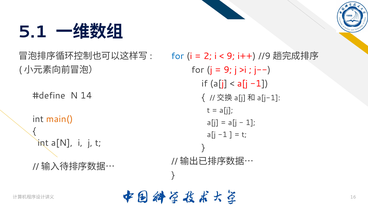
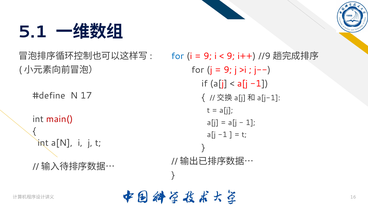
2 at (208, 56): 2 -> 9
14: 14 -> 17
main( colour: orange -> red
